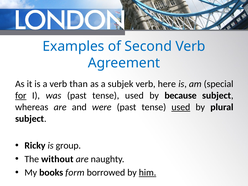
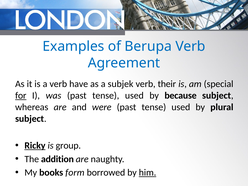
Second: Second -> Berupa
than: than -> have
here: here -> their
used at (181, 107) underline: present -> none
Ricky underline: none -> present
without: without -> addition
